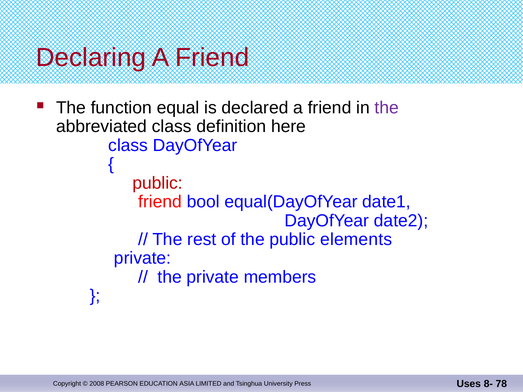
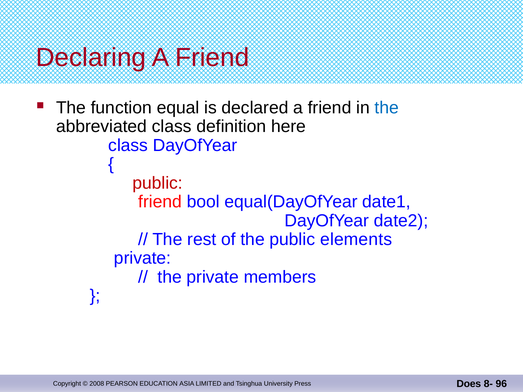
the at (387, 108) colour: purple -> blue
Uses: Uses -> Does
78: 78 -> 96
